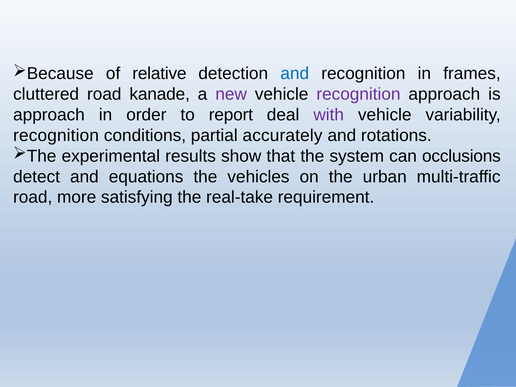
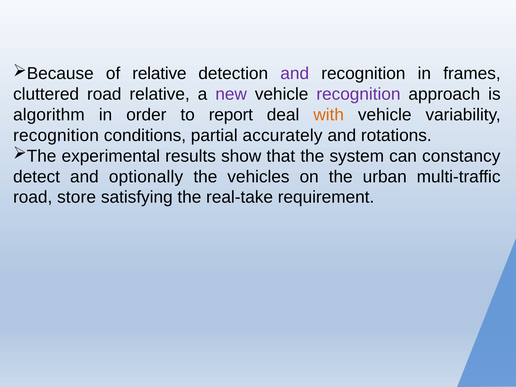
and at (295, 73) colour: blue -> purple
road kanade: kanade -> relative
approach at (49, 115): approach -> algorithm
with colour: purple -> orange
occlusions: occlusions -> constancy
equations: equations -> optionally
more: more -> store
